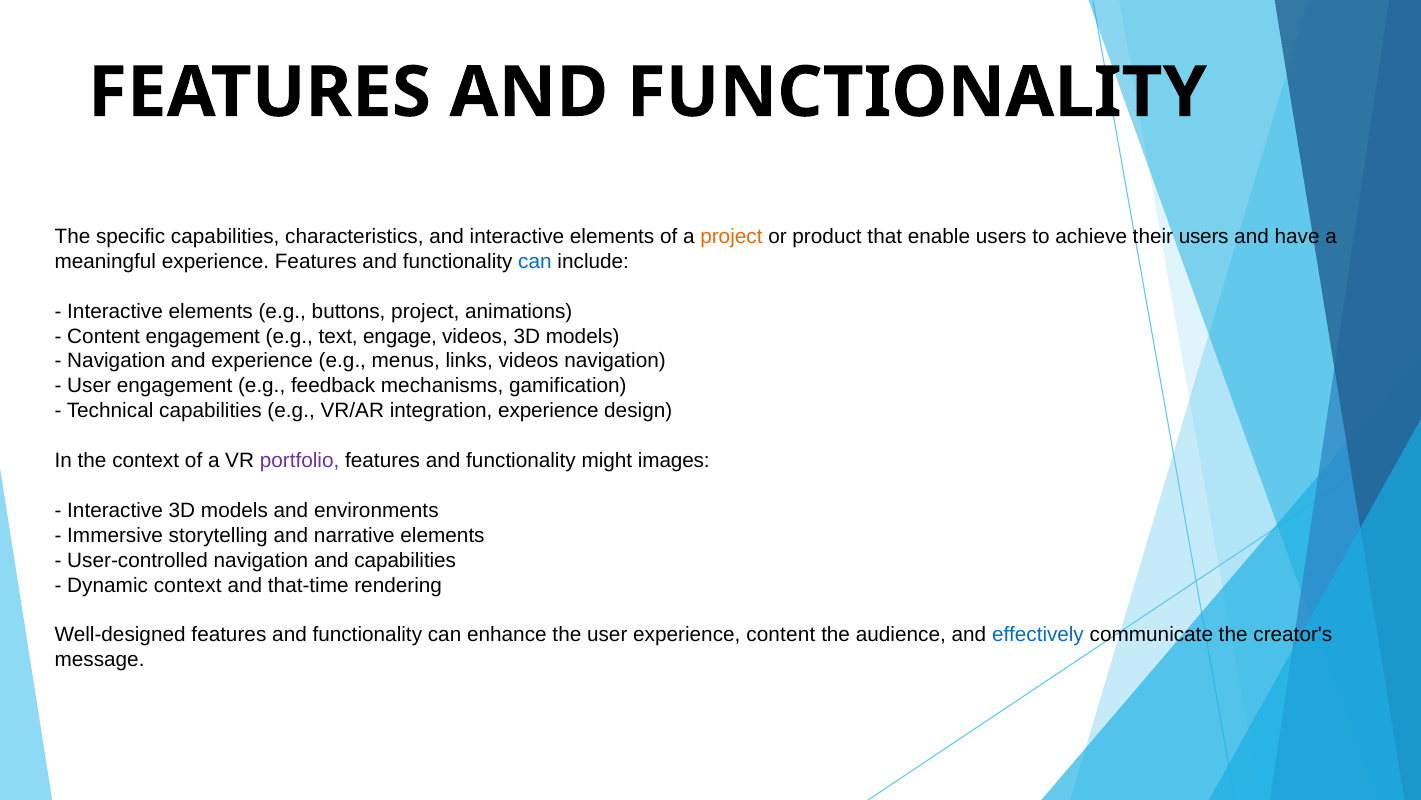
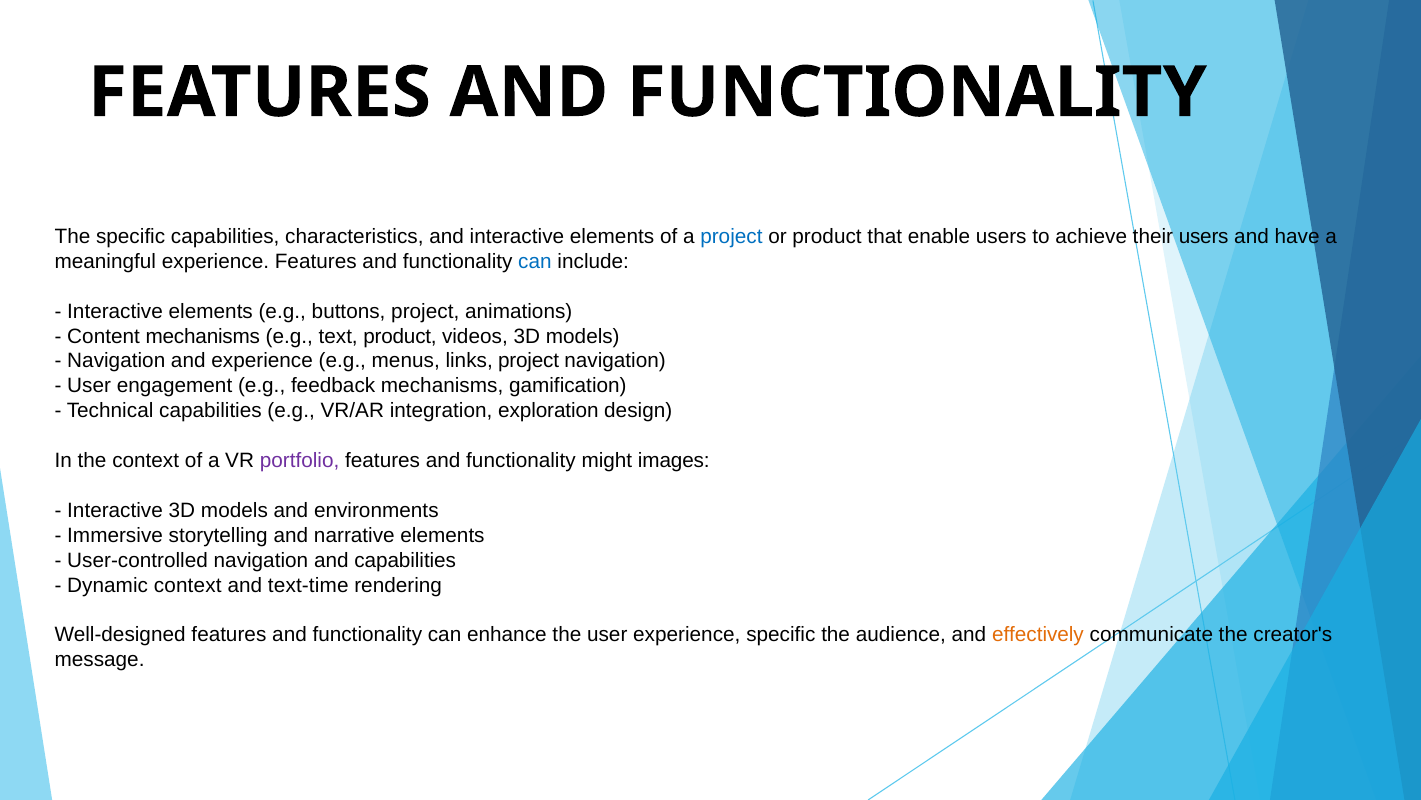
project at (731, 236) colour: orange -> blue
Content engagement: engagement -> mechanisms
text engage: engage -> product
links videos: videos -> project
integration experience: experience -> exploration
that-time: that-time -> text-time
experience content: content -> specific
effectively colour: blue -> orange
